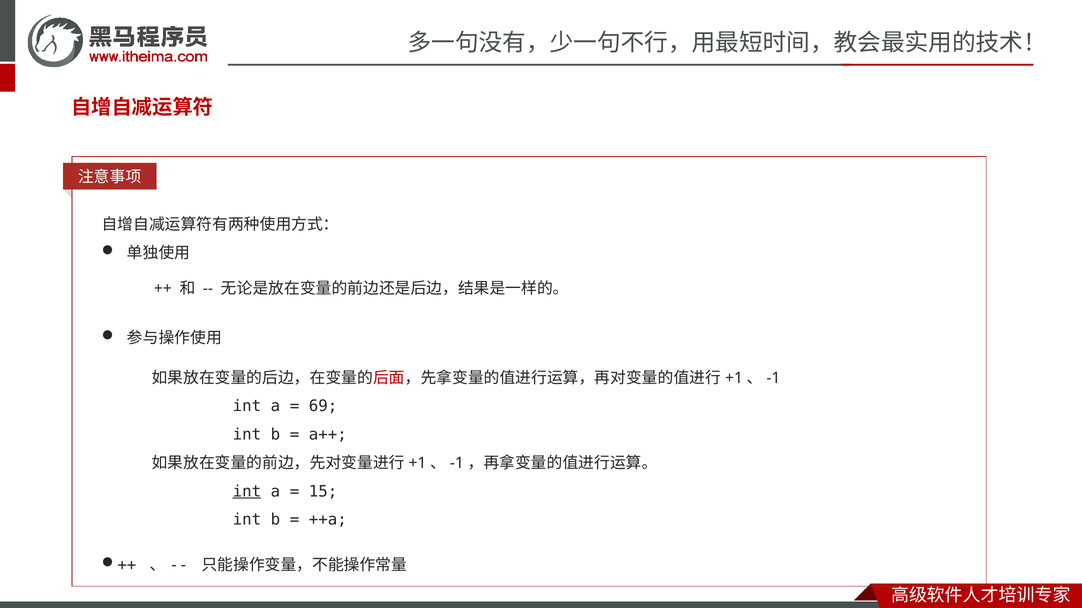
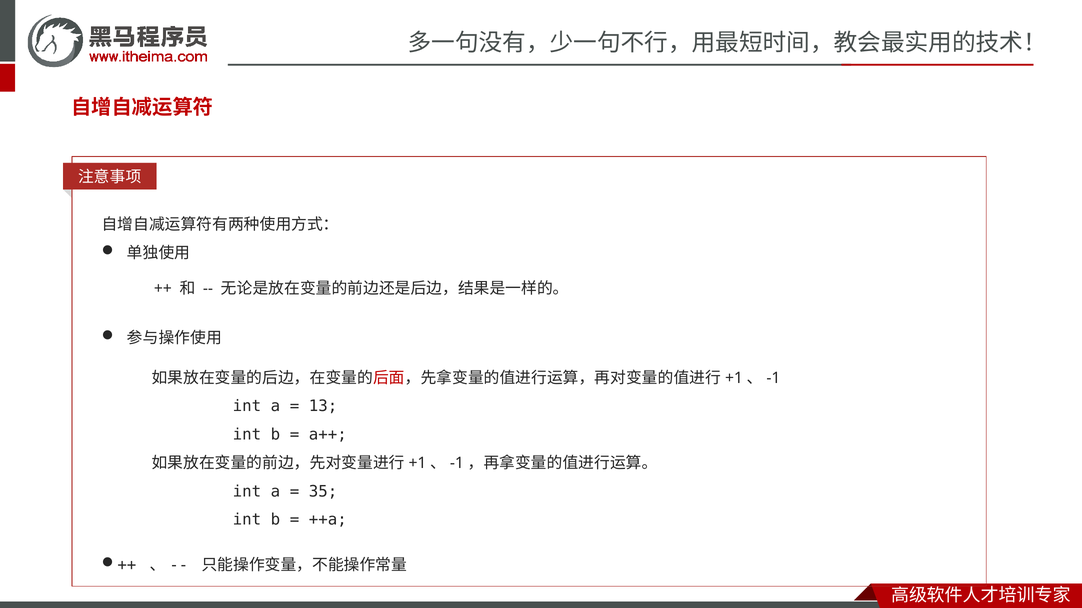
69: 69 -> 13
int at (247, 492) underline: present -> none
15: 15 -> 35
